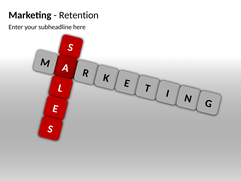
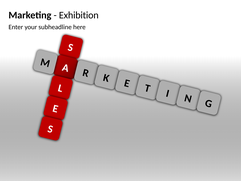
Retention: Retention -> Exhibition
